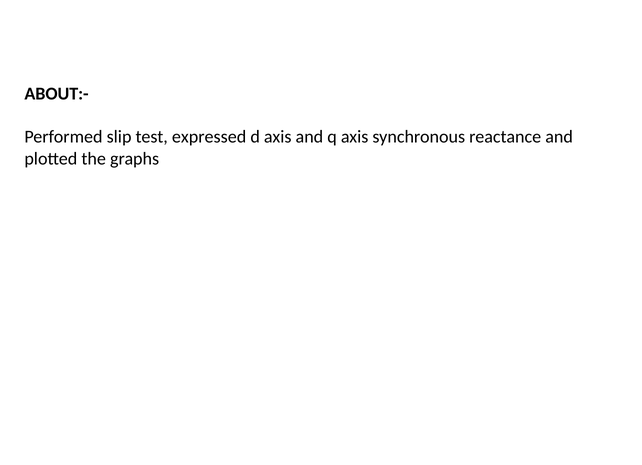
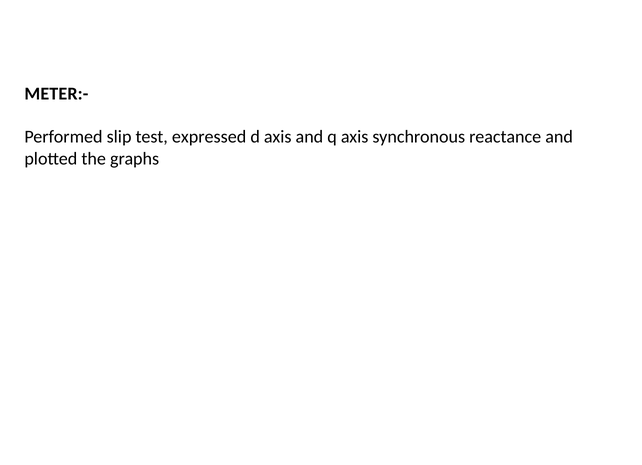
ABOUT:-: ABOUT:- -> METER:-
